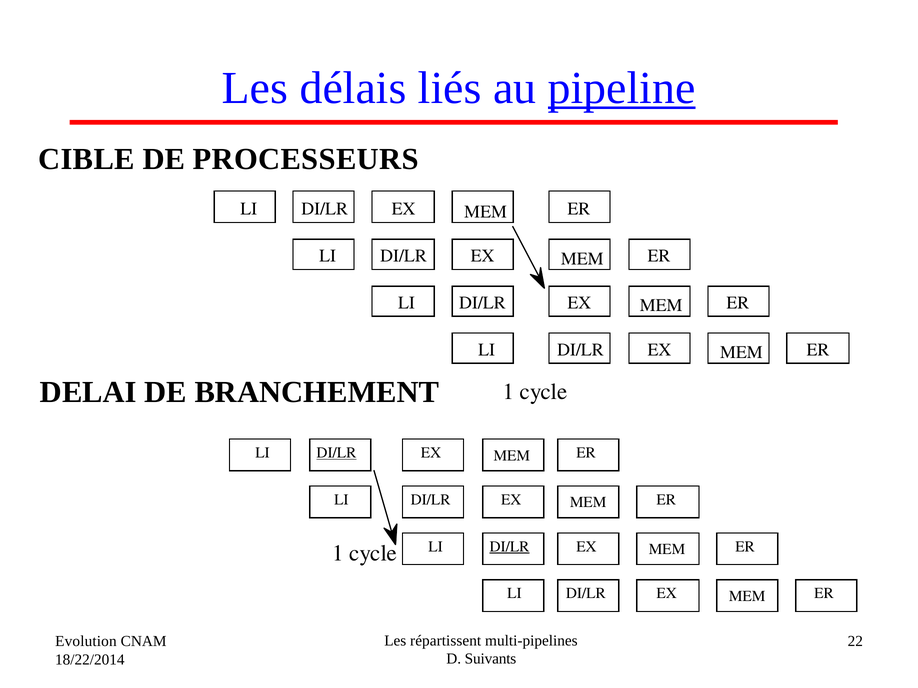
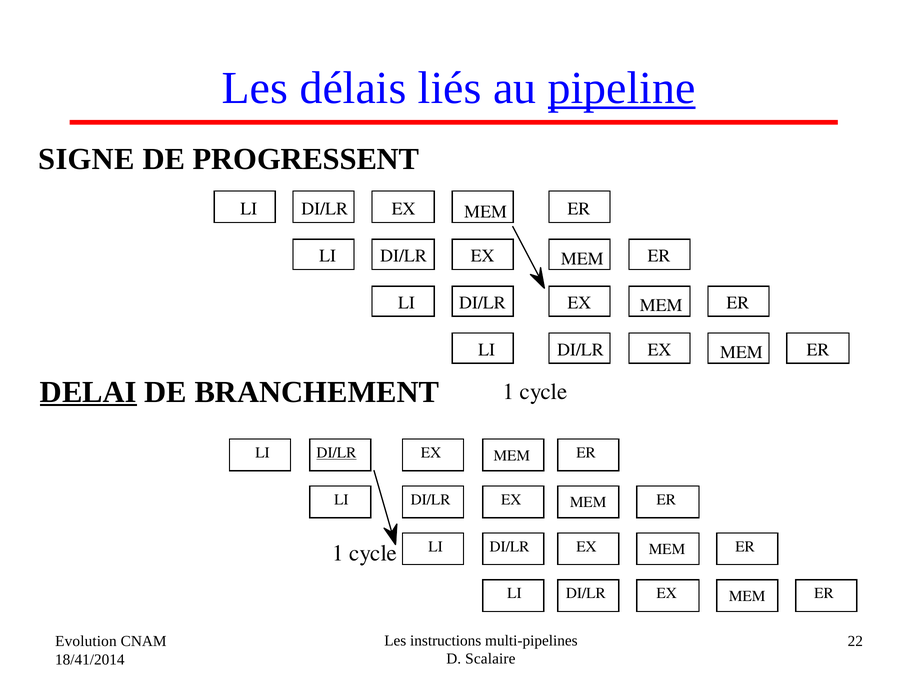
CIBLE: CIBLE -> SIGNE
PROCESSEURS: PROCESSEURS -> PROGRESSENT
DELAI underline: none -> present
DI/LR at (509, 547) underline: present -> none
répartissent: répartissent -> instructions
Suivants: Suivants -> Scalaire
18/22/2014: 18/22/2014 -> 18/41/2014
